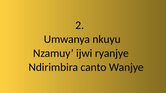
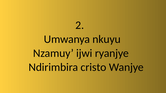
canto: canto -> cristo
